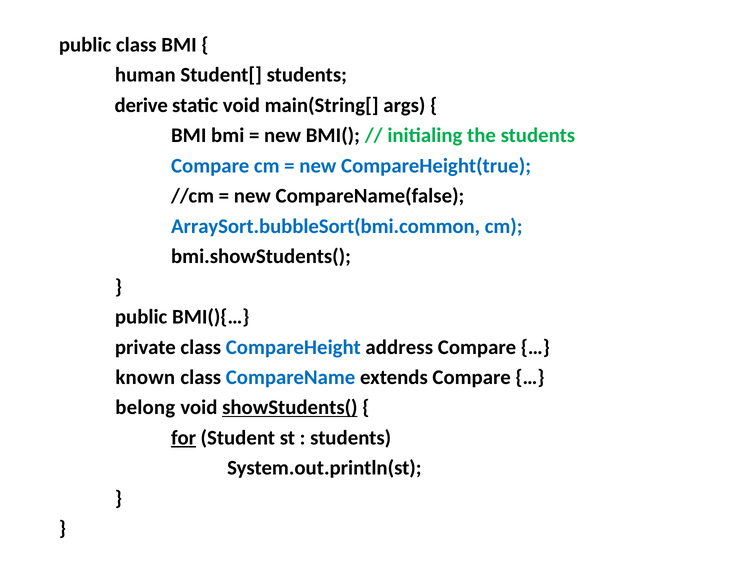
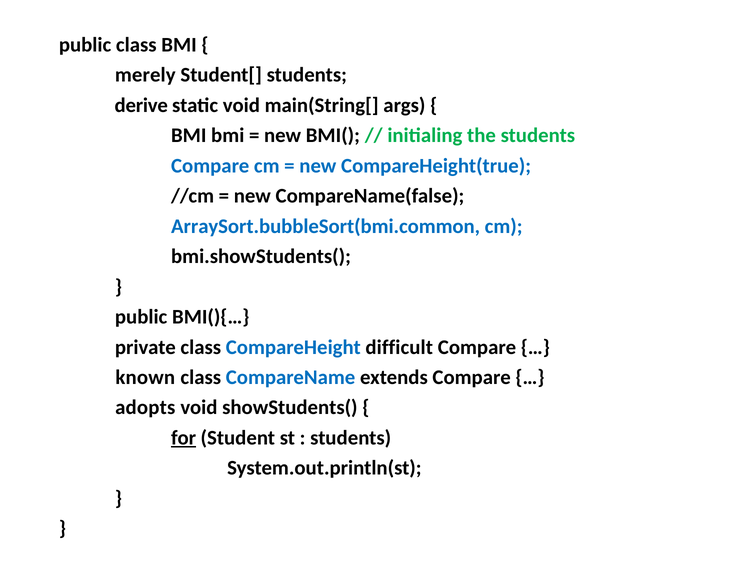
human: human -> merely
address: address -> difficult
belong: belong -> adopts
showStudents( underline: present -> none
